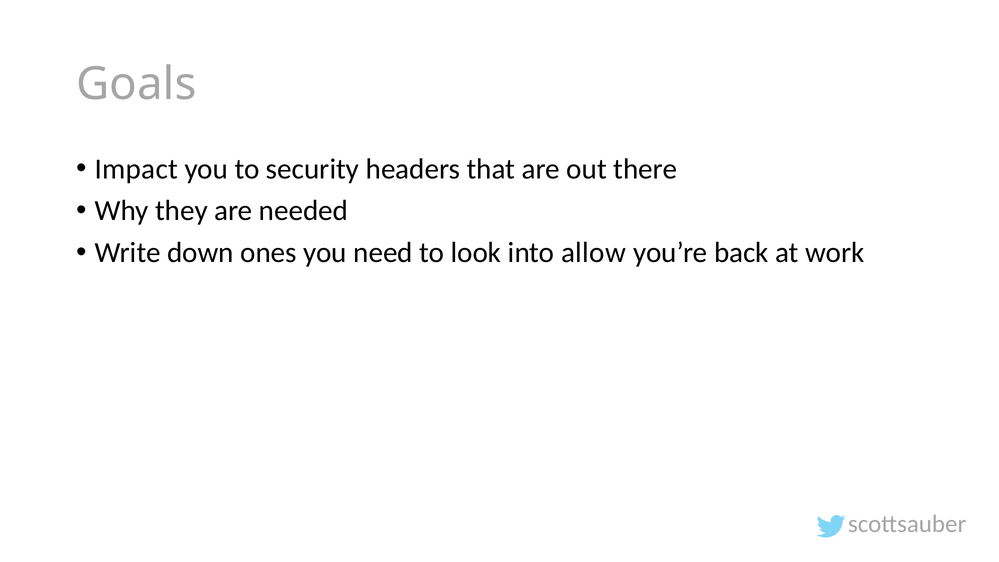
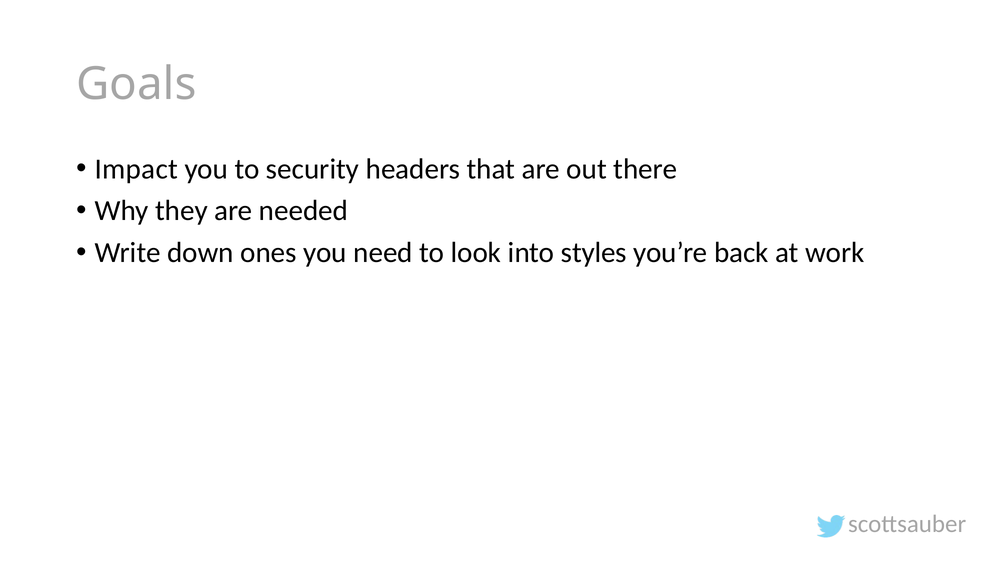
allow: allow -> styles
